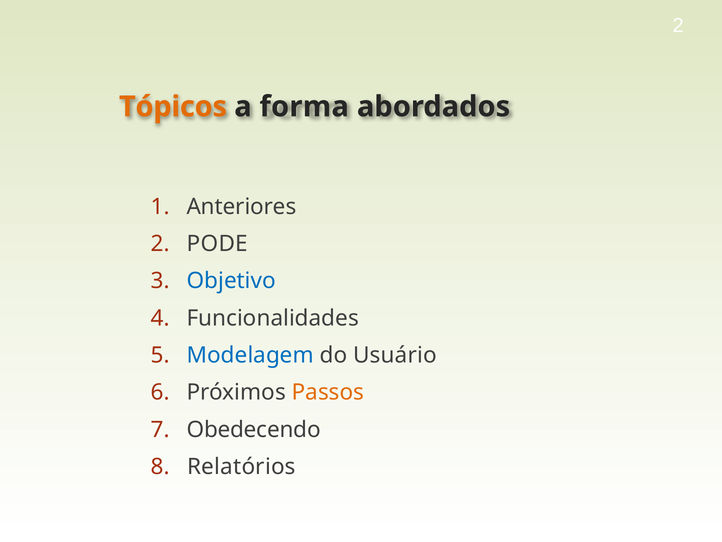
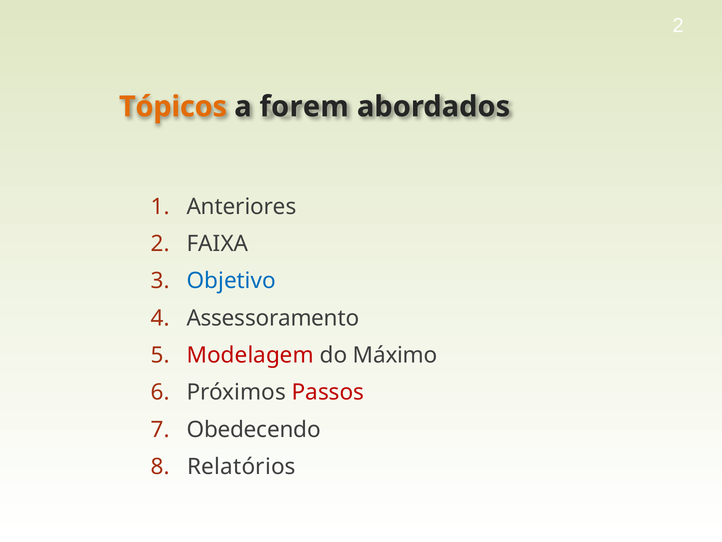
forma: forma -> forem
PODE: PODE -> FAIXA
Funcionalidades: Funcionalidades -> Assessoramento
Modelagem colour: blue -> red
Usuário: Usuário -> Máximo
Passos colour: orange -> red
